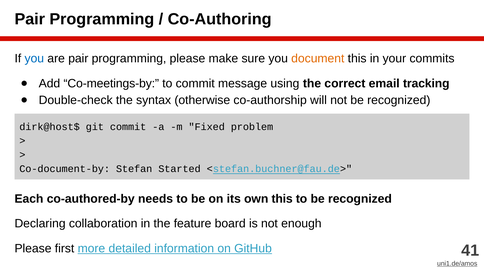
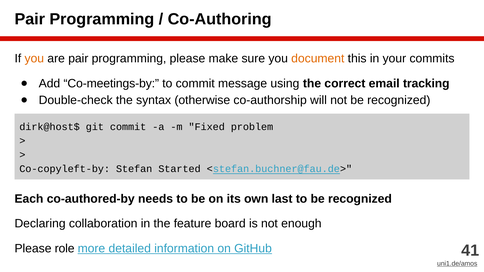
you at (34, 59) colour: blue -> orange
Co-document-by: Co-document-by -> Co-copyleft-by
own this: this -> last
first: first -> role
